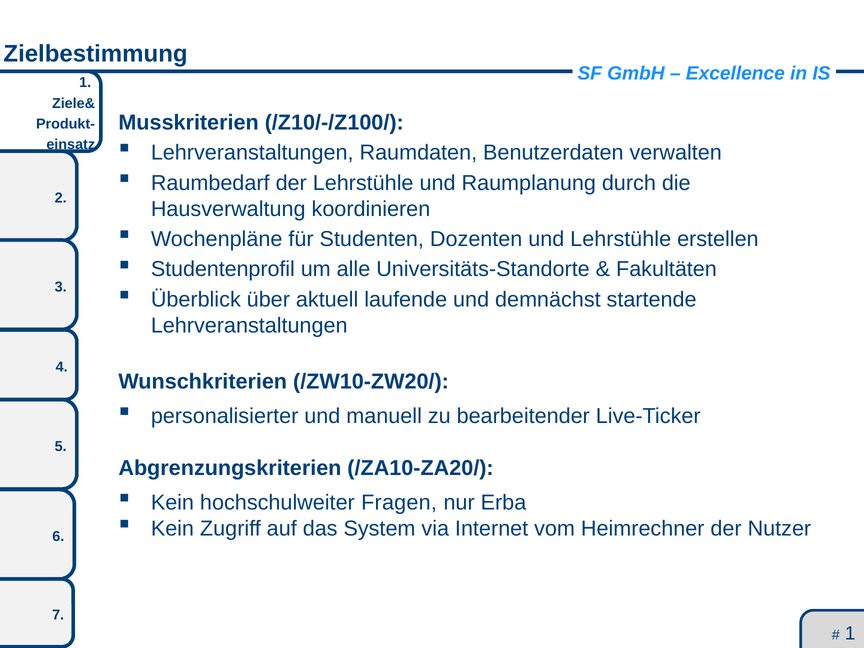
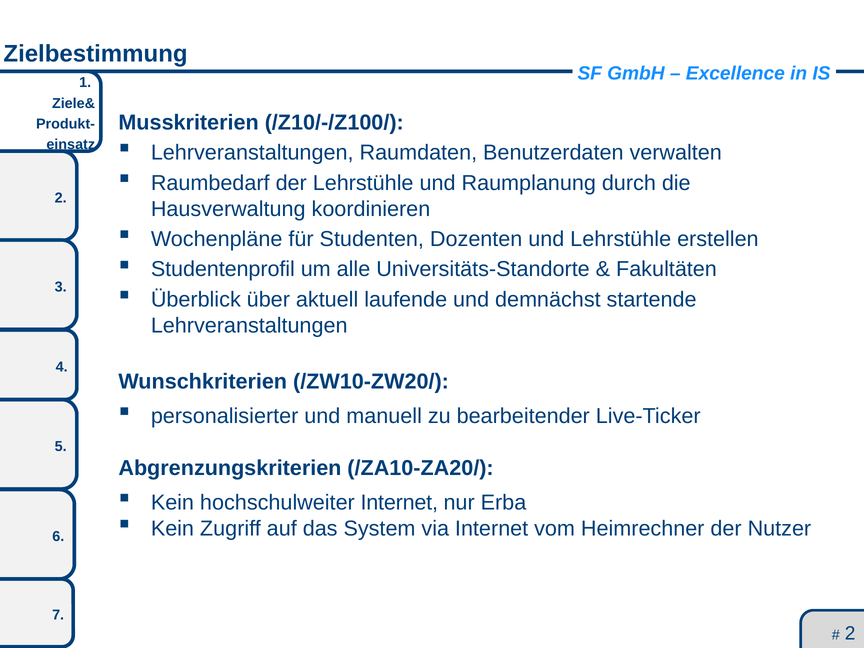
hochschulweiter Fragen: Fragen -> Internet
1 at (850, 633): 1 -> 2
